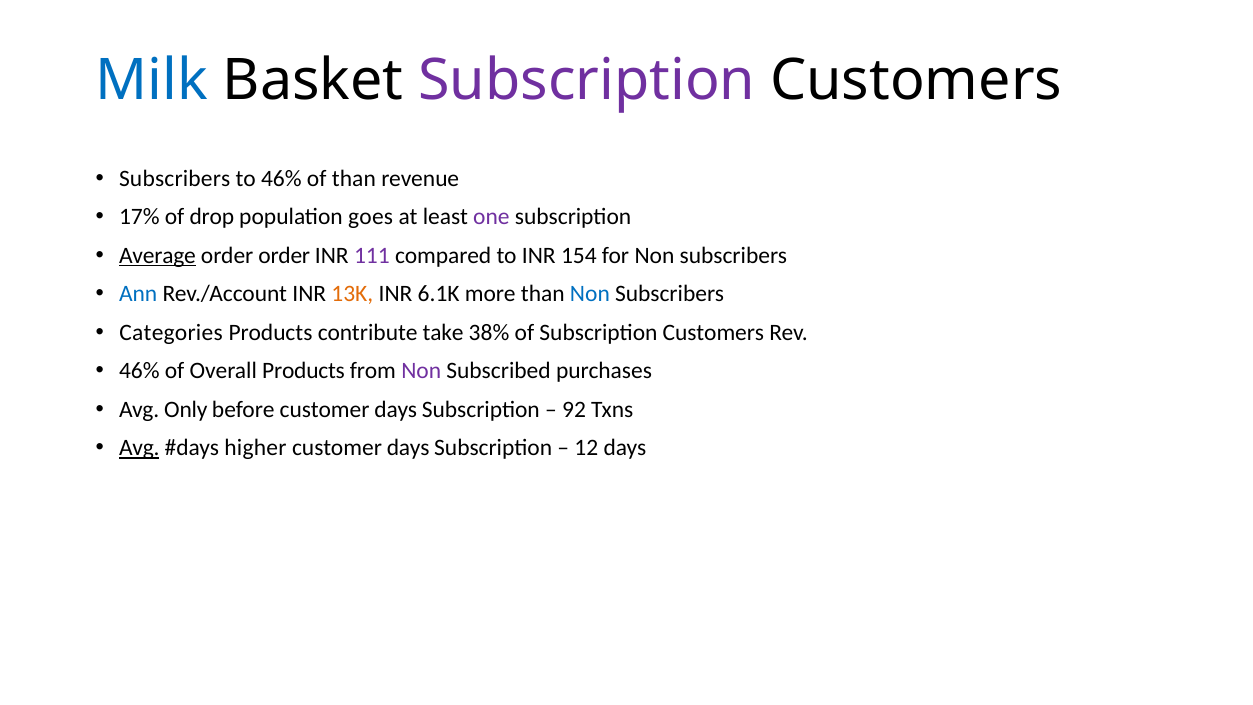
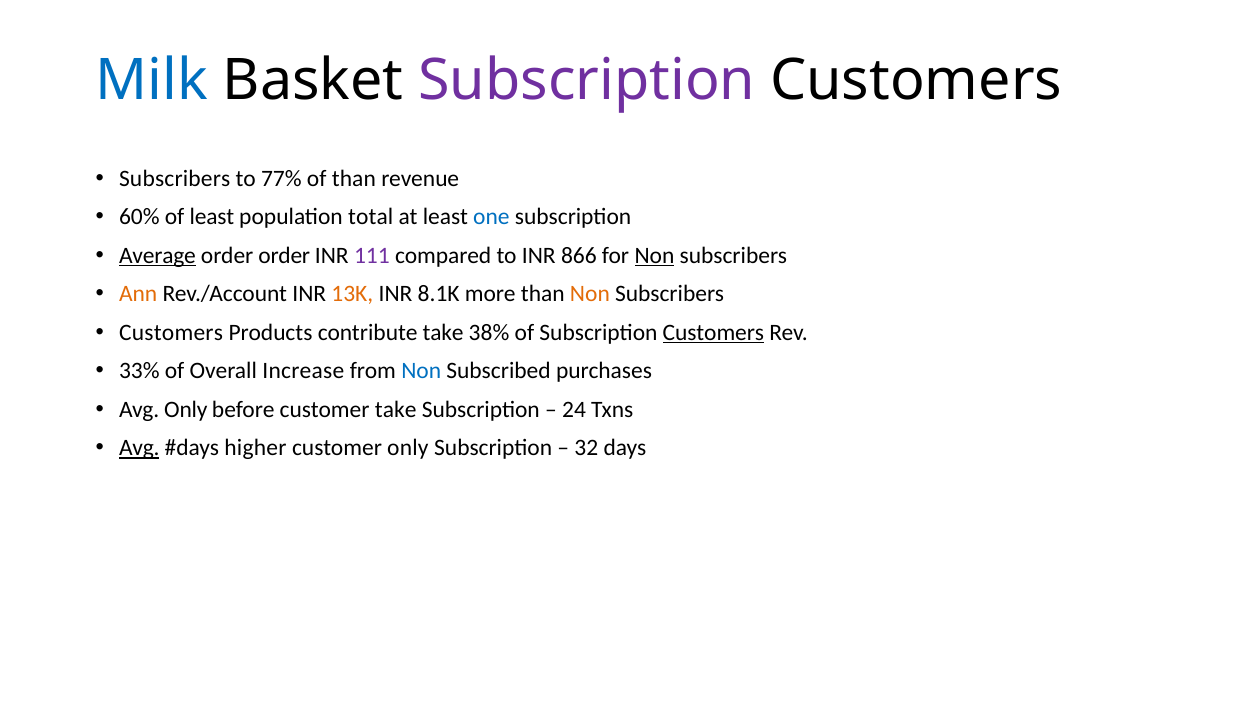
to 46%: 46% -> 77%
17%: 17% -> 60%
of drop: drop -> least
goes: goes -> total
one colour: purple -> blue
154: 154 -> 866
Non at (654, 255) underline: none -> present
Ann colour: blue -> orange
6.1K: 6.1K -> 8.1K
Non at (590, 294) colour: blue -> orange
Categories at (171, 332): Categories -> Customers
Customers at (713, 332) underline: none -> present
46% at (139, 371): 46% -> 33%
Overall Products: Products -> Increase
Non at (421, 371) colour: purple -> blue
before customer days: days -> take
92: 92 -> 24
days at (408, 448): days -> only
12: 12 -> 32
